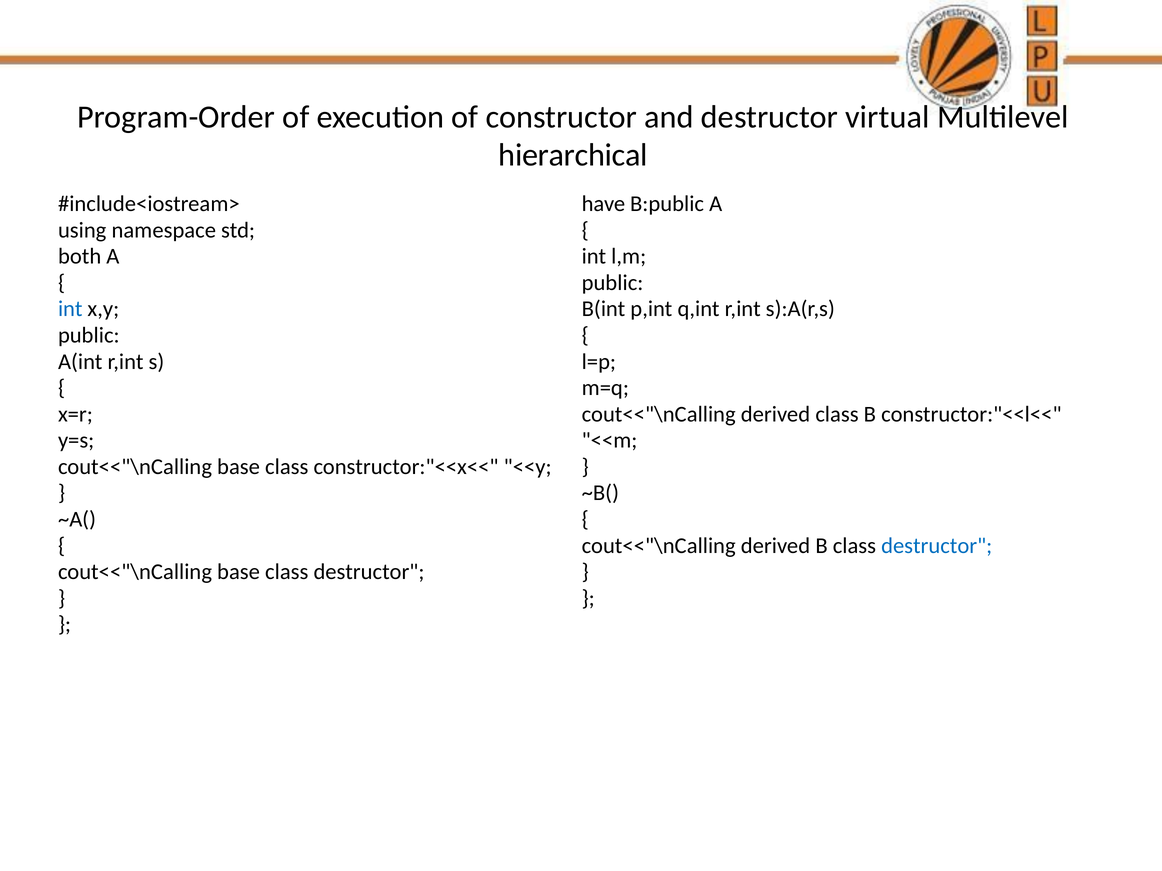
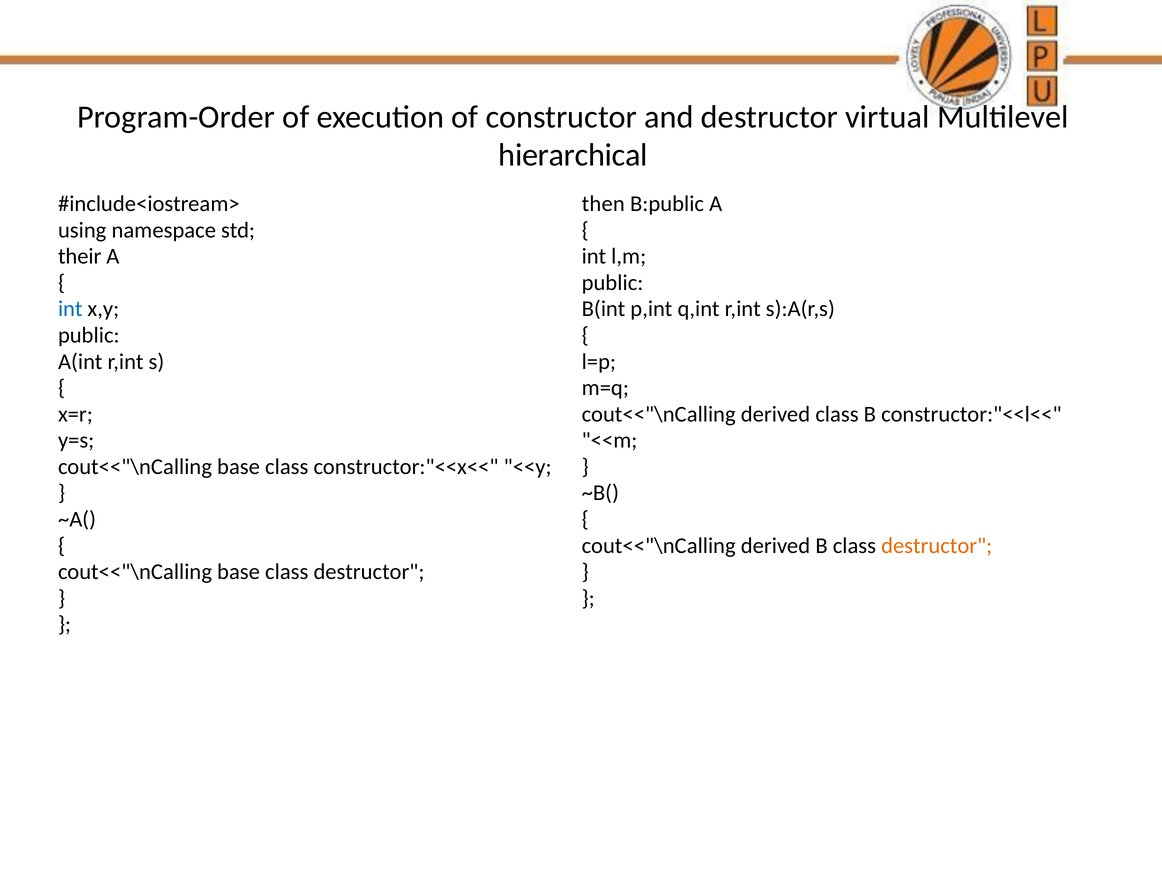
have: have -> then
both: both -> their
destructor at (937, 546) colour: blue -> orange
